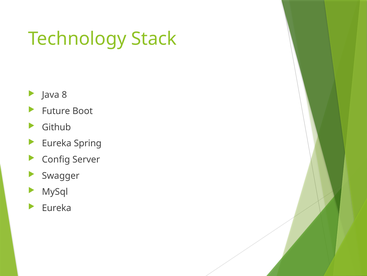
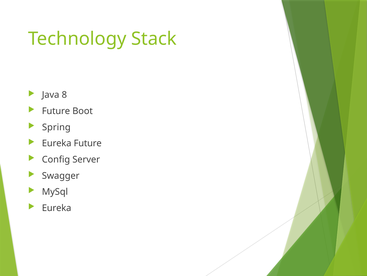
Github: Github -> Spring
Eureka Spring: Spring -> Future
